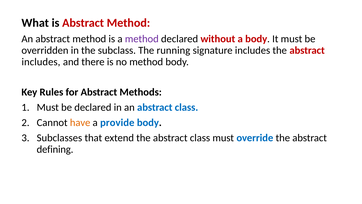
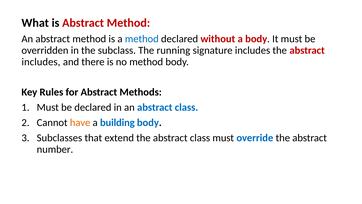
method at (142, 39) colour: purple -> blue
provide: provide -> building
defining: defining -> number
